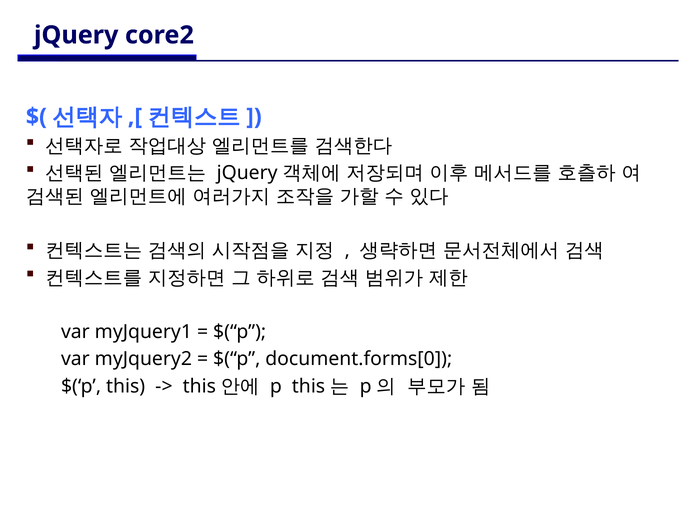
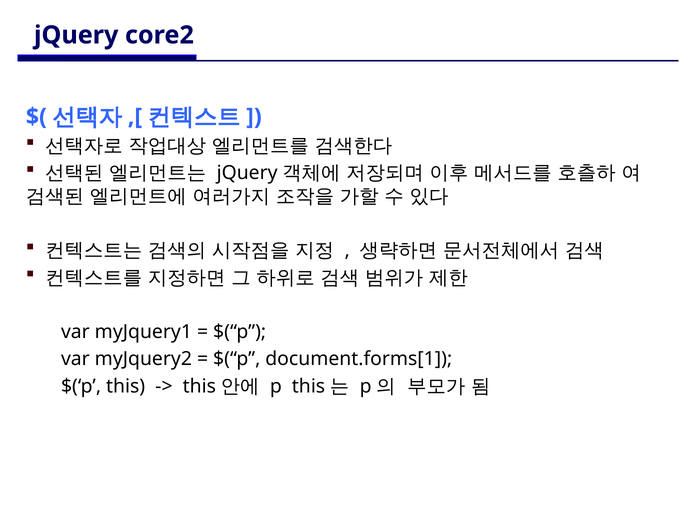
document.forms[0: document.forms[0 -> document.forms[1
